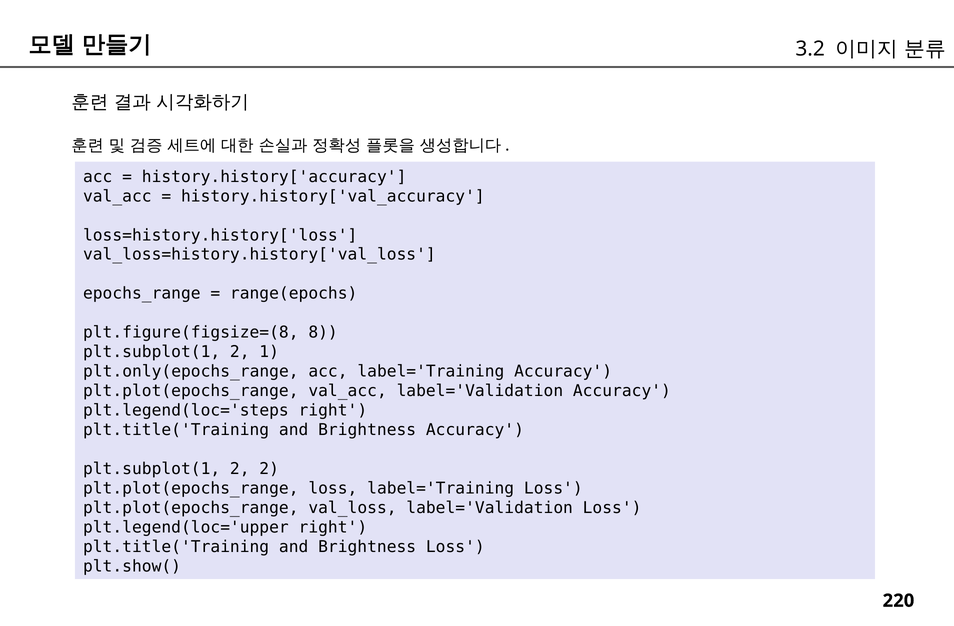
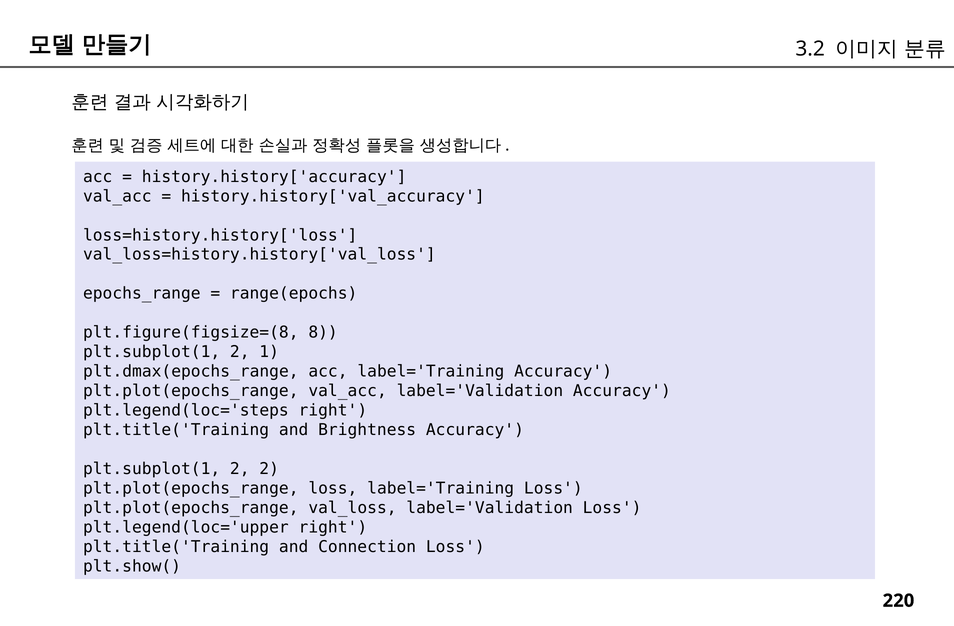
plt.only(epochs_range: plt.only(epochs_range -> plt.dmax(epochs_range
Brightness at (367, 547): Brightness -> Connection
